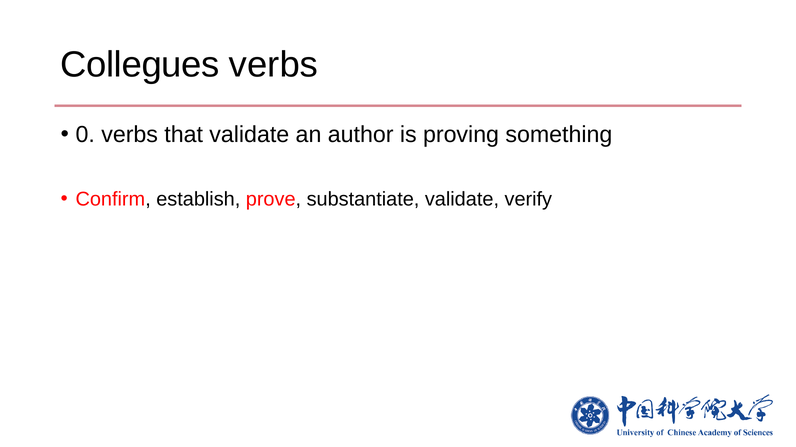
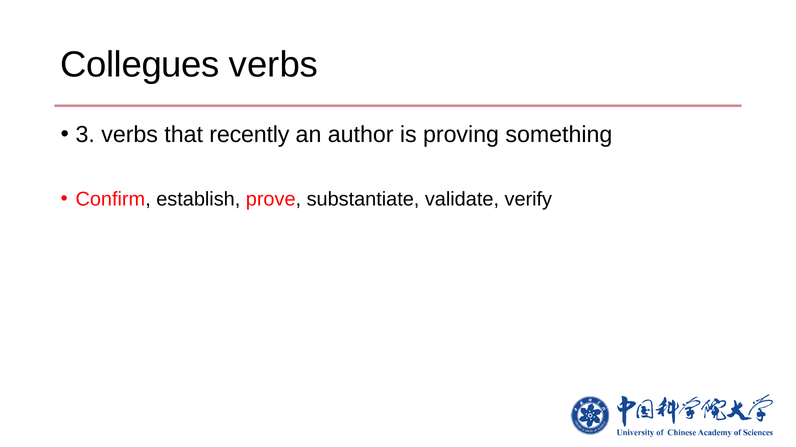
0: 0 -> 3
that validate: validate -> recently
